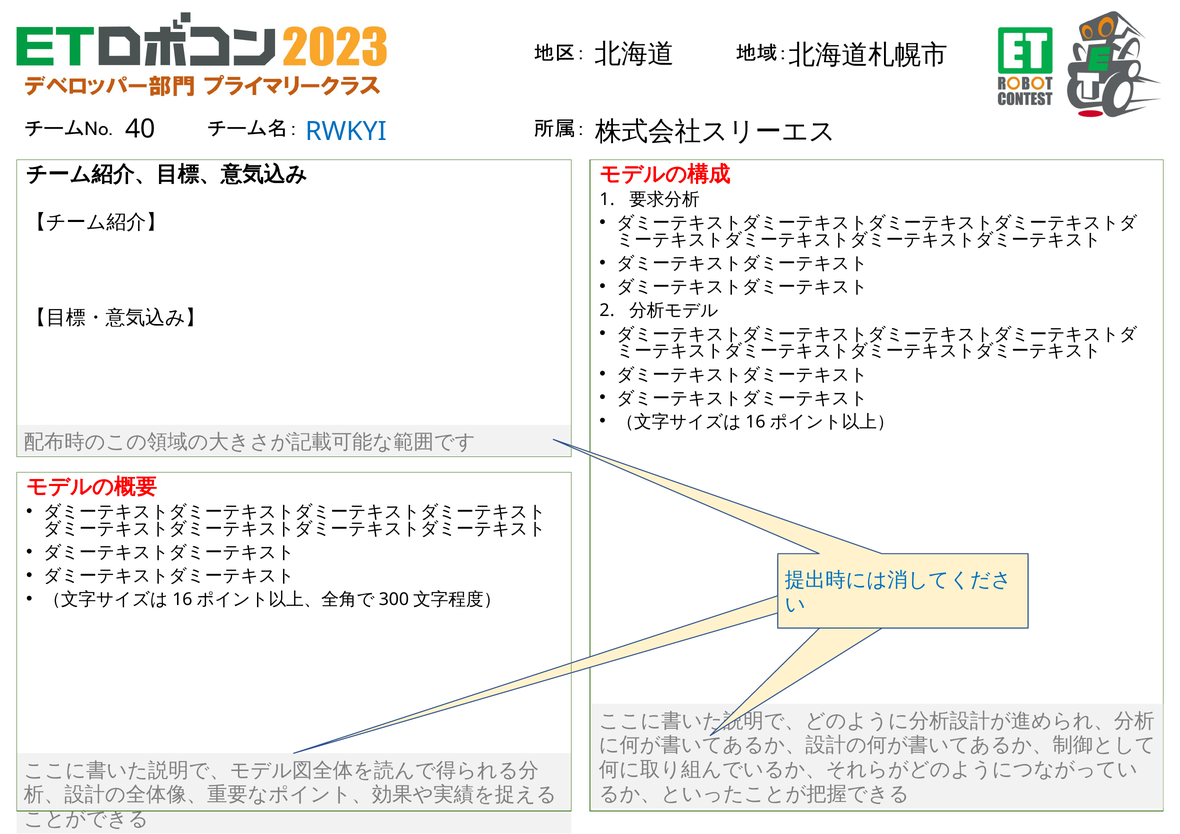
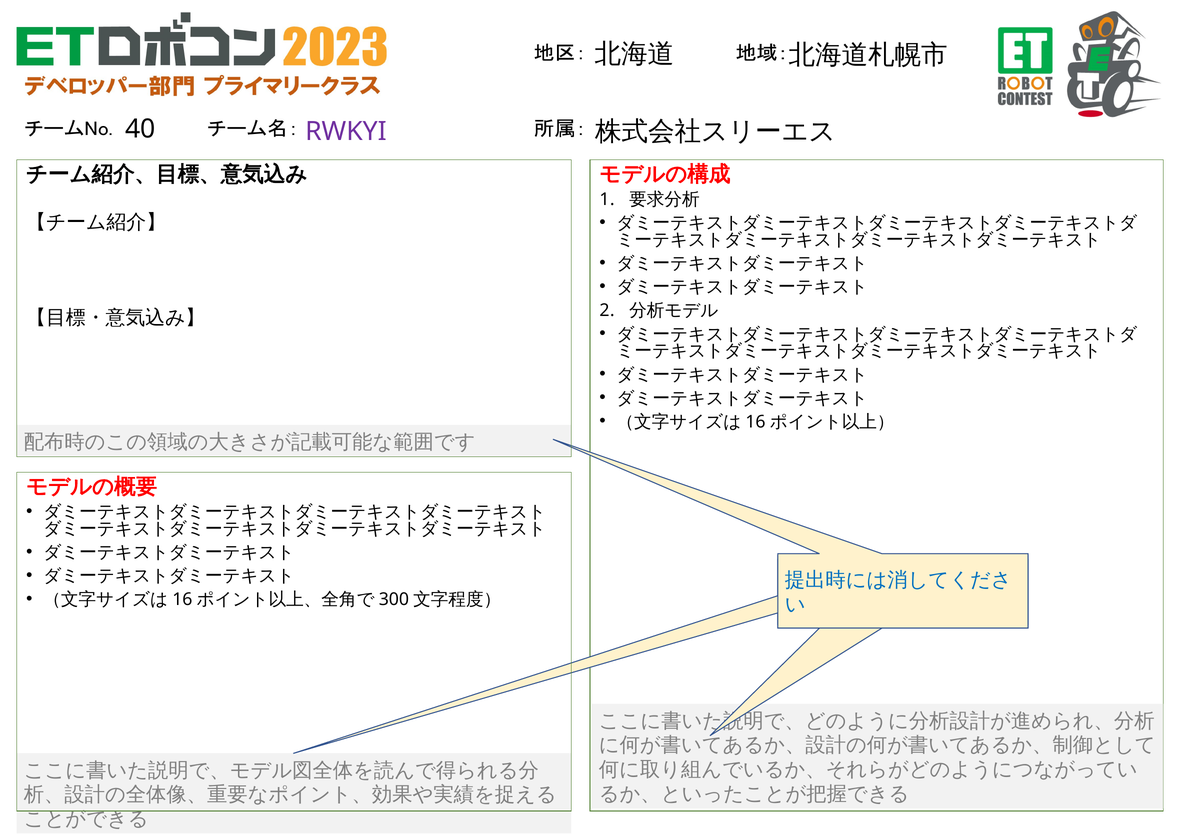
RWKYI colour: blue -> purple
